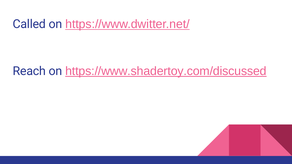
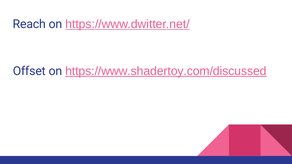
Called: Called -> Reach
Reach: Reach -> Offset
